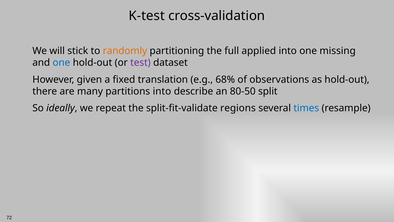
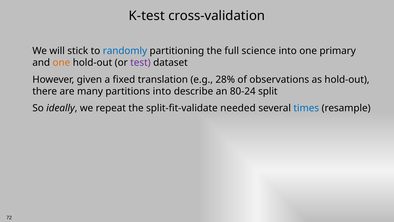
randomly colour: orange -> blue
applied: applied -> science
missing: missing -> primary
one at (61, 63) colour: blue -> orange
68%: 68% -> 28%
80-50: 80-50 -> 80-24
regions: regions -> needed
